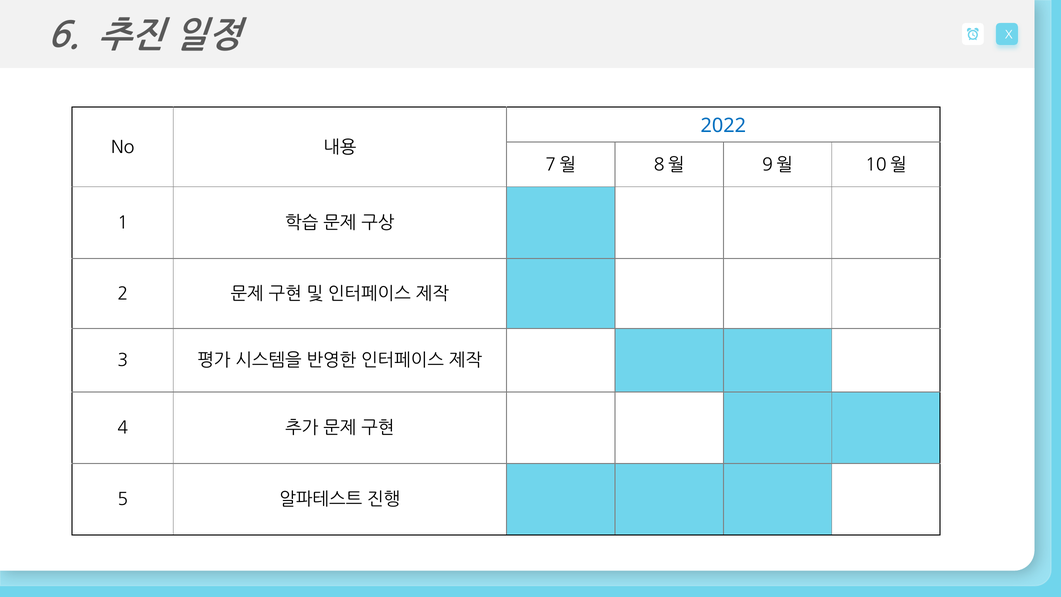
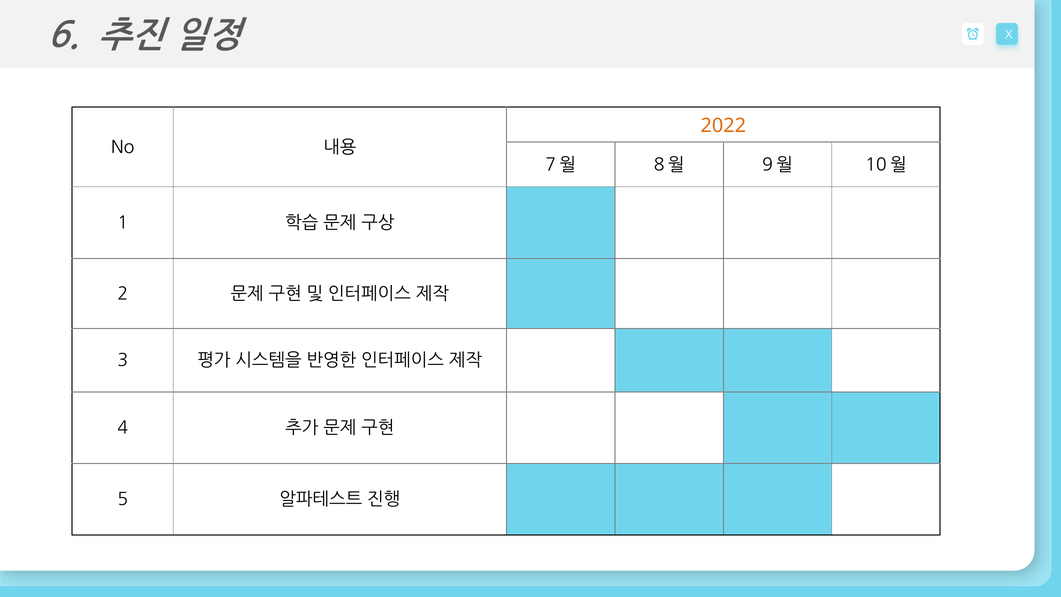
2022 colour: blue -> orange
